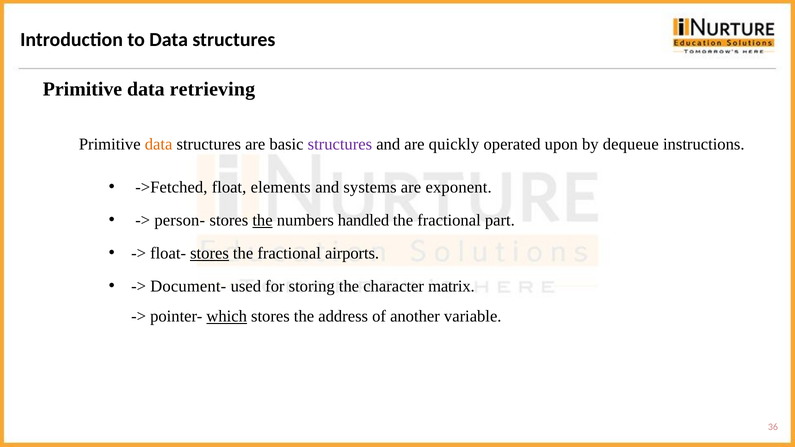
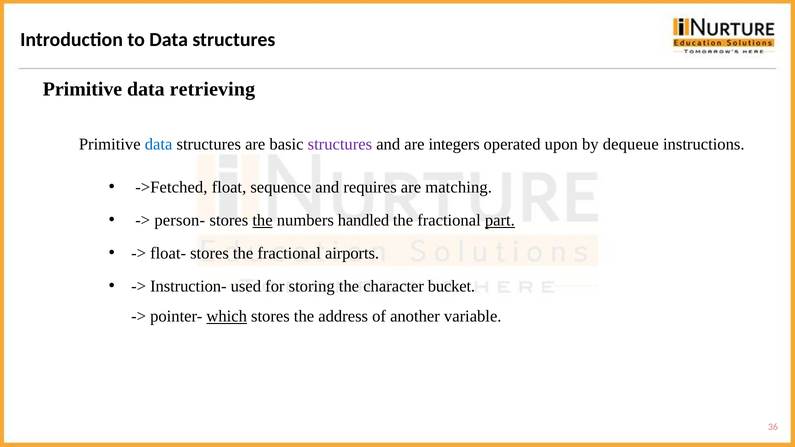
data at (159, 144) colour: orange -> blue
quickly: quickly -> integers
elements: elements -> sequence
systems: systems -> requires
exponent: exponent -> matching
part underline: none -> present
stores at (209, 253) underline: present -> none
Document-: Document- -> Instruction-
matrix: matrix -> bucket
